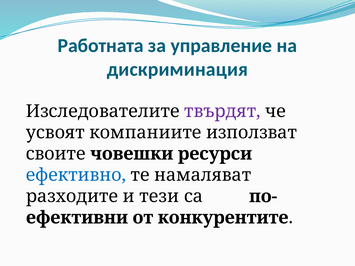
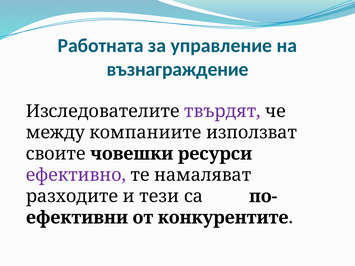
дискриминация: дискриминация -> възнаграждение
усвоят: усвоят -> между
ефективно colour: blue -> purple
